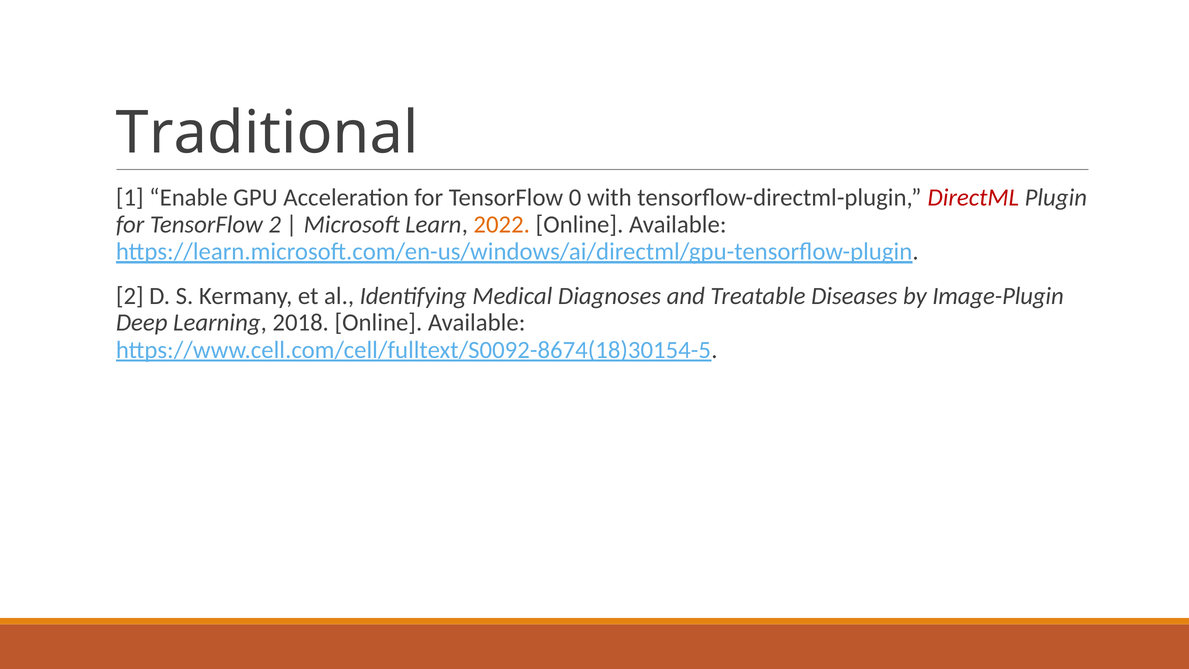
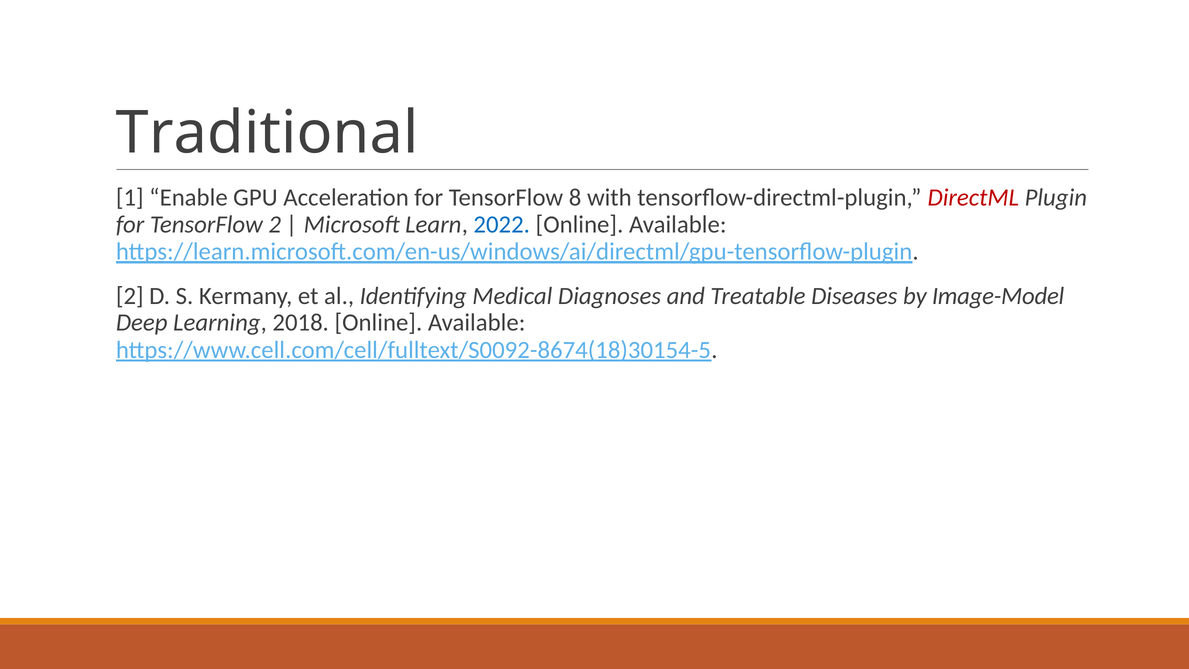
0: 0 -> 8
2022 colour: orange -> blue
Image-Plugin: Image-Plugin -> Image-Model
